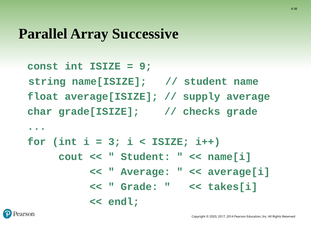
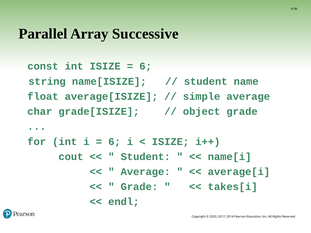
9 at (146, 66): 9 -> 6
supply: supply -> simple
checks: checks -> object
3 at (114, 142): 3 -> 6
